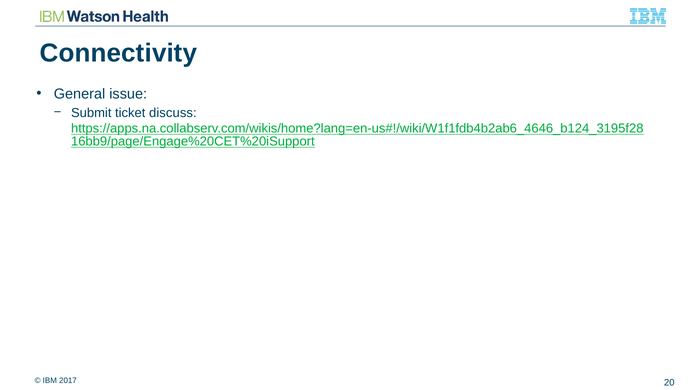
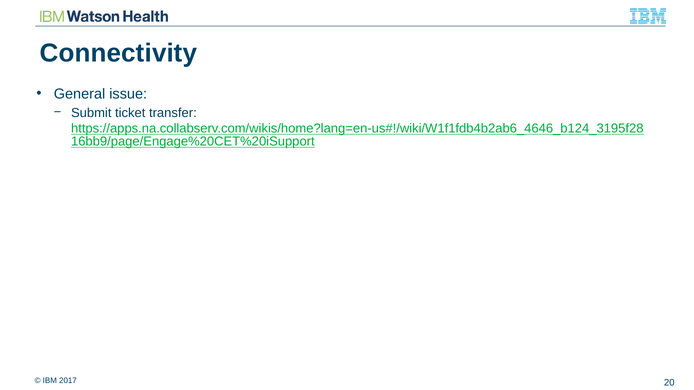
discuss: discuss -> transfer
